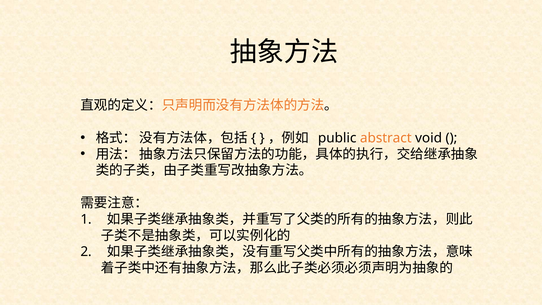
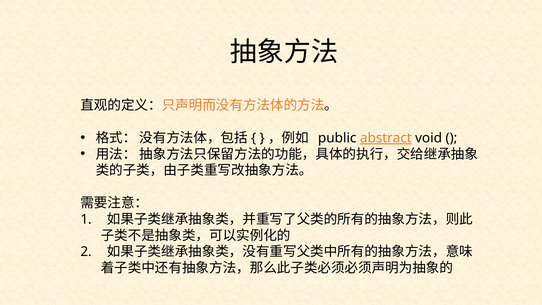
abstract underline: none -> present
